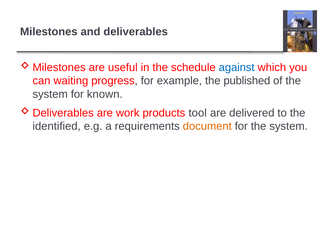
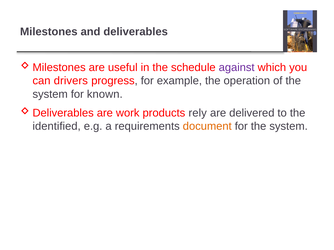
against colour: blue -> purple
waiting: waiting -> drivers
published: published -> operation
tool: tool -> rely
